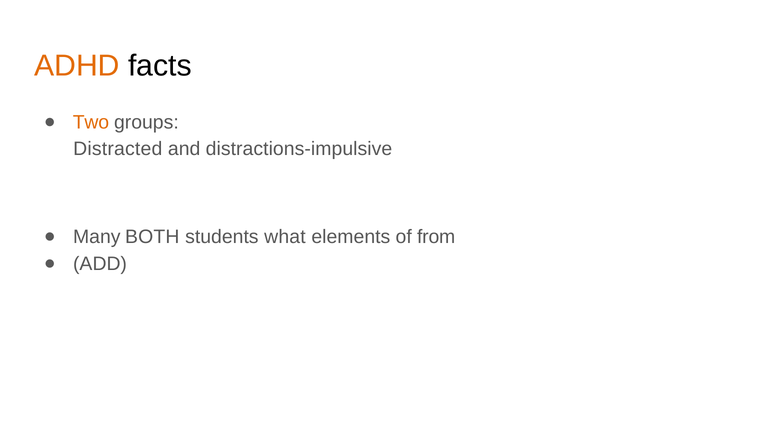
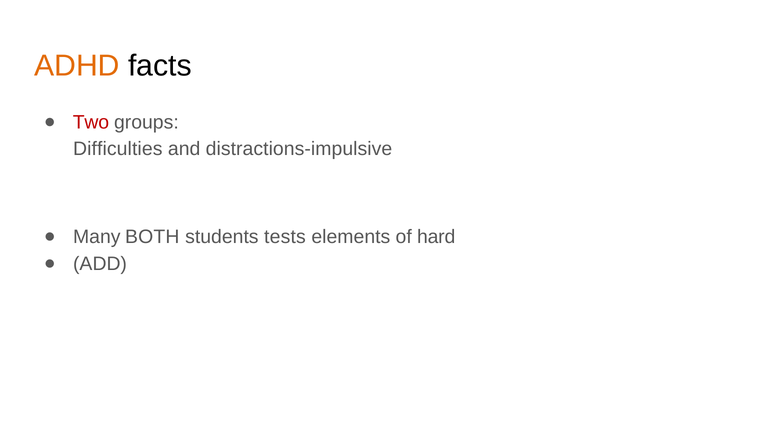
Two colour: orange -> red
Distracted: Distracted -> Difficulties
what: what -> tests
from: from -> hard
